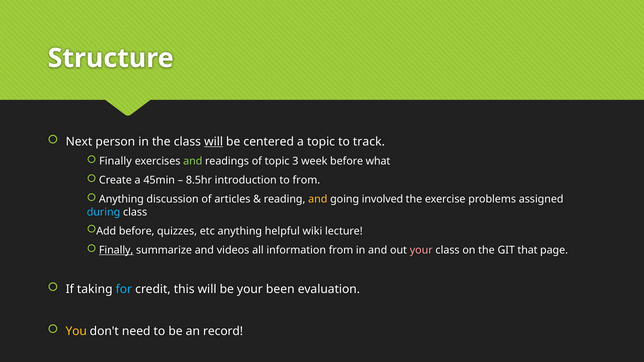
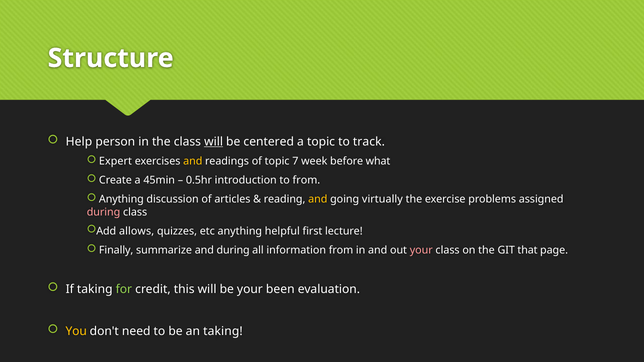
Next: Next -> Help
Finally at (115, 161): Finally -> Expert
and at (193, 161) colour: light green -> yellow
3: 3 -> 7
8.5hr: 8.5hr -> 0.5hr
involved: involved -> virtually
during at (104, 212) colour: light blue -> pink
Add before: before -> allows
wiki: wiki -> first
Finally at (116, 250) underline: present -> none
and videos: videos -> during
for colour: light blue -> light green
an record: record -> taking
